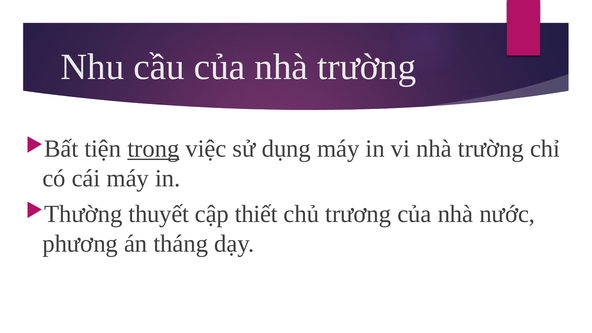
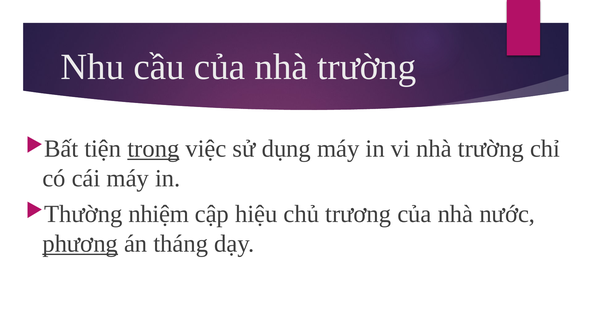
thuyết: thuyết -> nhiệm
thiết: thiết -> hiệu
phương underline: none -> present
